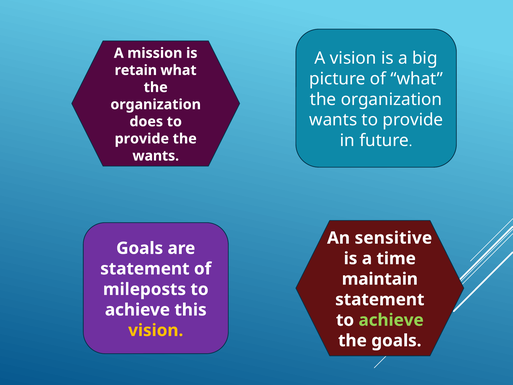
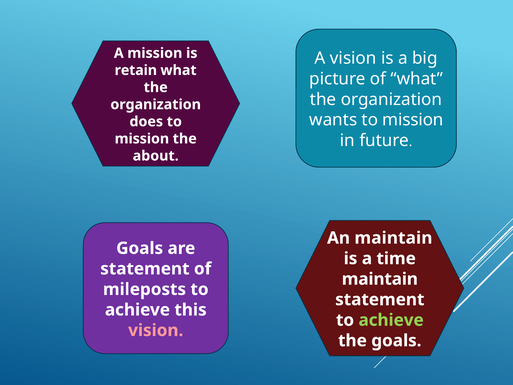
wants to provide: provide -> mission
provide at (142, 139): provide -> mission
wants at (156, 156): wants -> about
An sensitive: sensitive -> maintain
vision at (156, 330) colour: yellow -> pink
